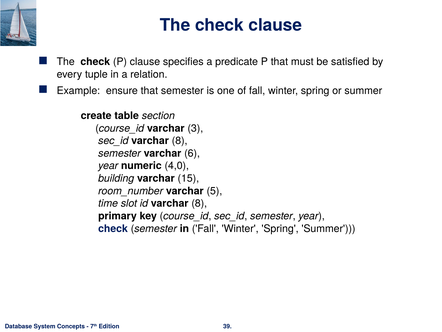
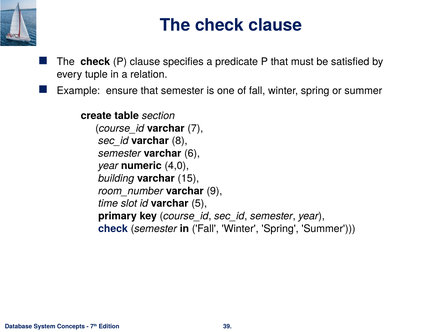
3: 3 -> 7
5: 5 -> 9
id varchar 8: 8 -> 5
